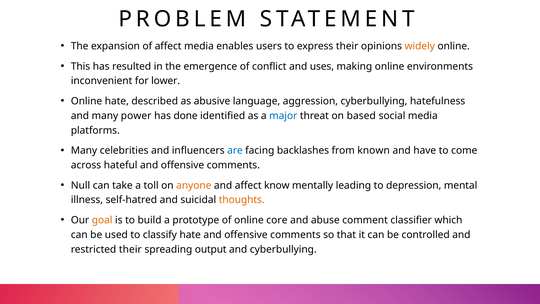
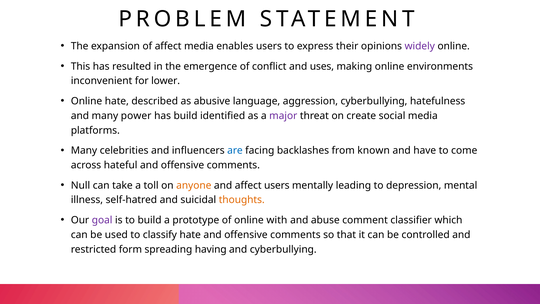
widely colour: orange -> purple
has done: done -> build
major colour: blue -> purple
based: based -> create
affect know: know -> users
goal colour: orange -> purple
core: core -> with
restricted their: their -> form
output: output -> having
